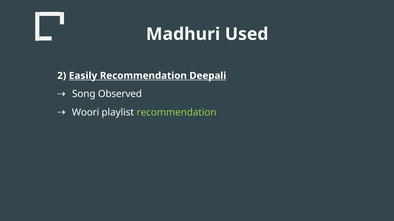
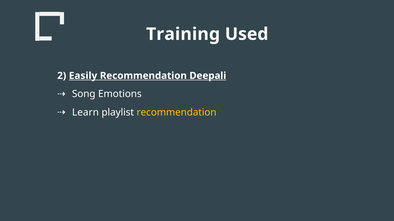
Madhuri: Madhuri -> Training
Observed: Observed -> Emotions
Woori: Woori -> Learn
recommendation at (177, 113) colour: light green -> yellow
